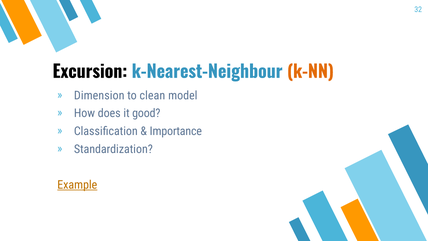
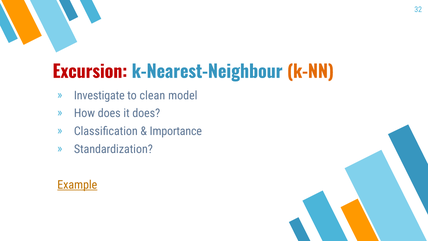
Excursion colour: black -> red
Dimension: Dimension -> Investigate
it good: good -> does
